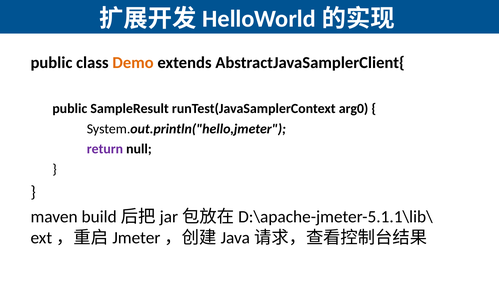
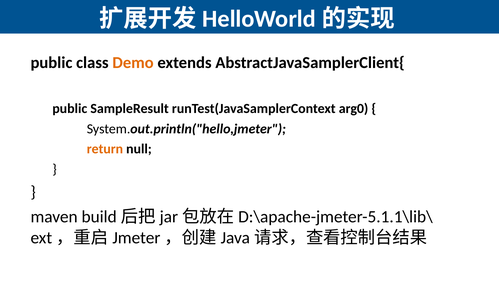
return colour: purple -> orange
